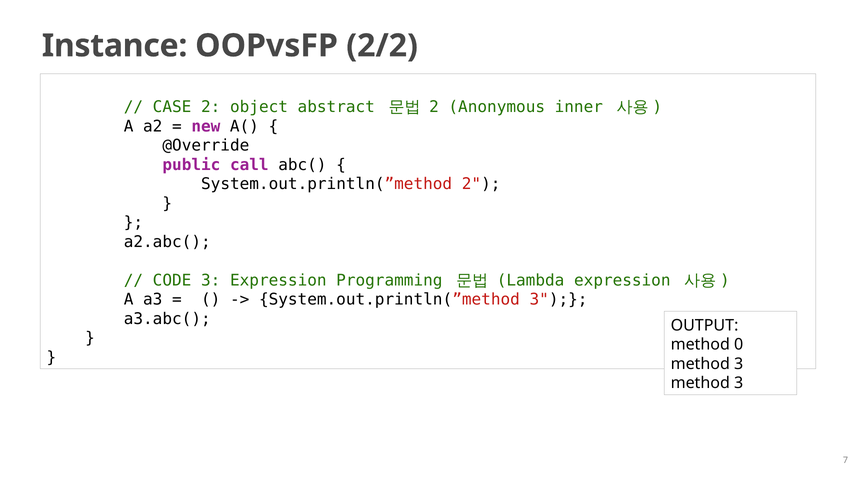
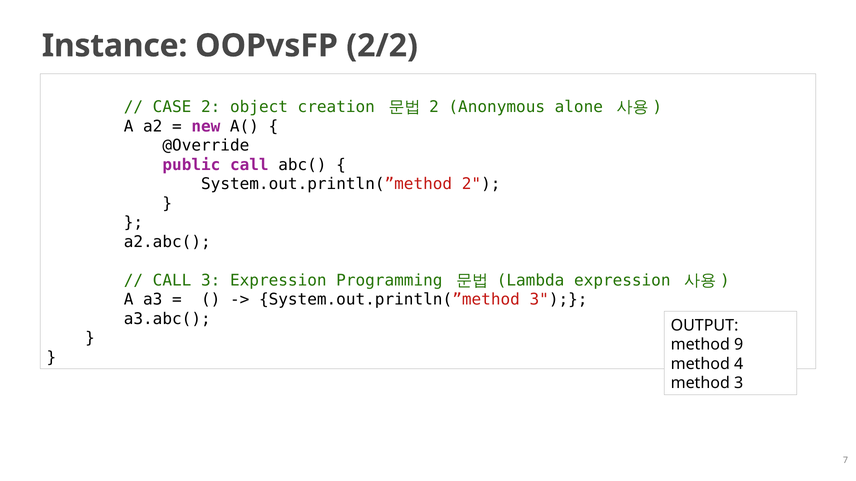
abstract: abstract -> creation
inner: inner -> alone
CODE at (172, 281): CODE -> CALL
0: 0 -> 9
3 at (739, 364): 3 -> 4
